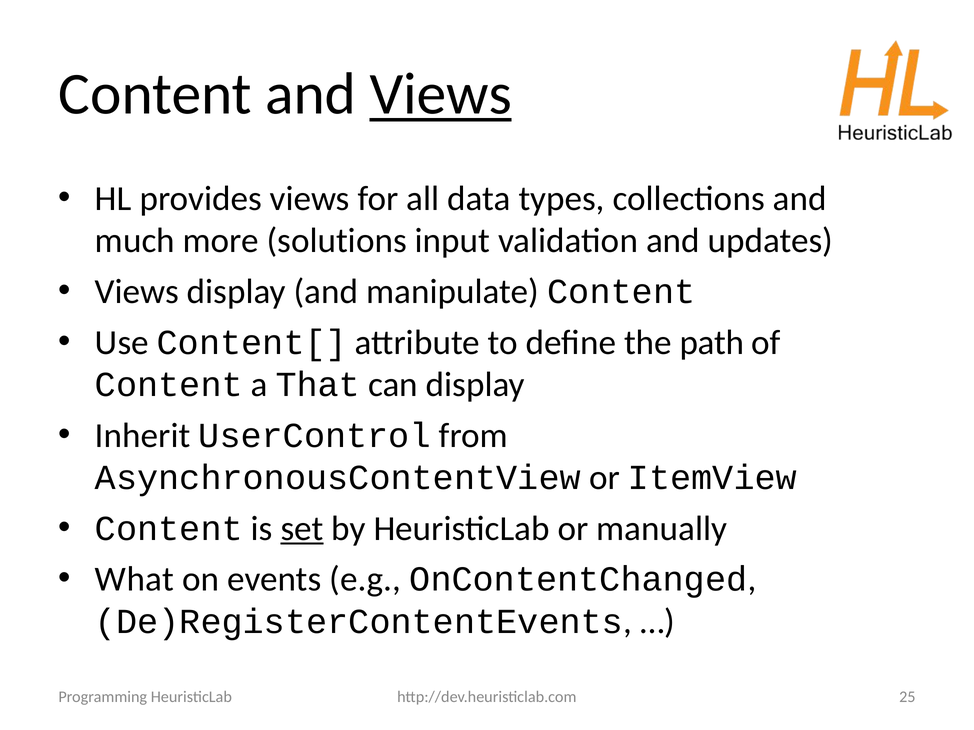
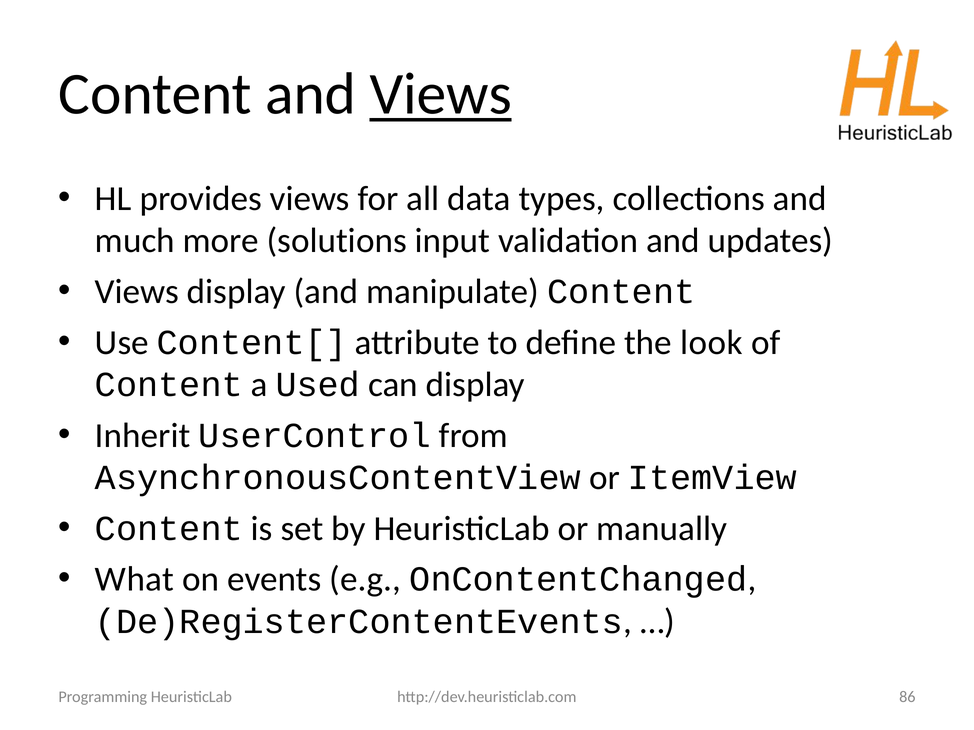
path: path -> look
That: That -> Used
set underline: present -> none
25: 25 -> 86
